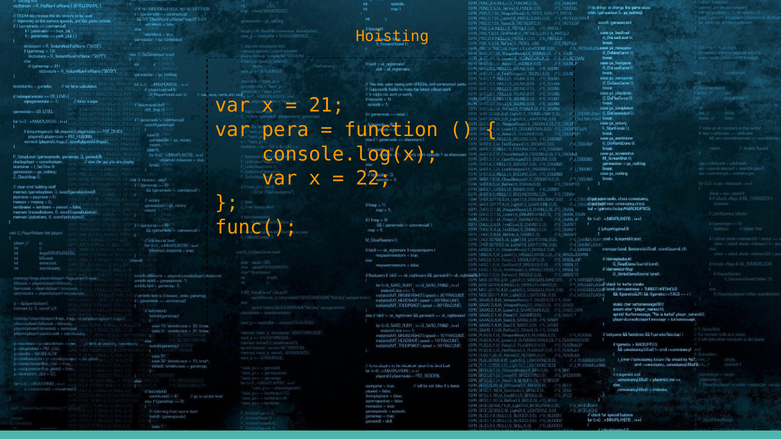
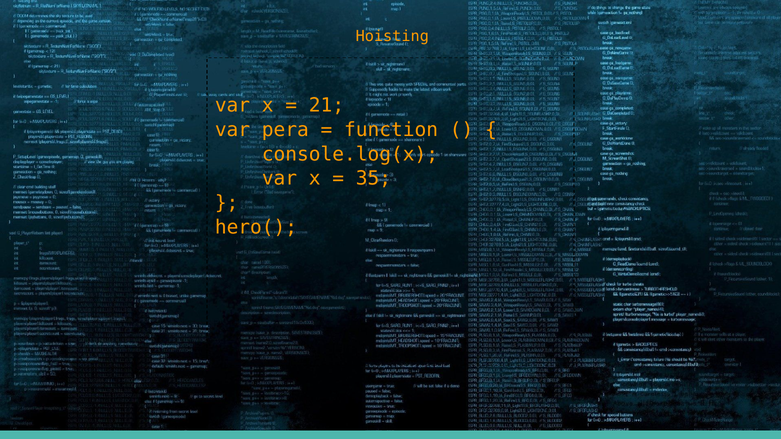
22: 22 -> 35
func(: func( -> hero(
